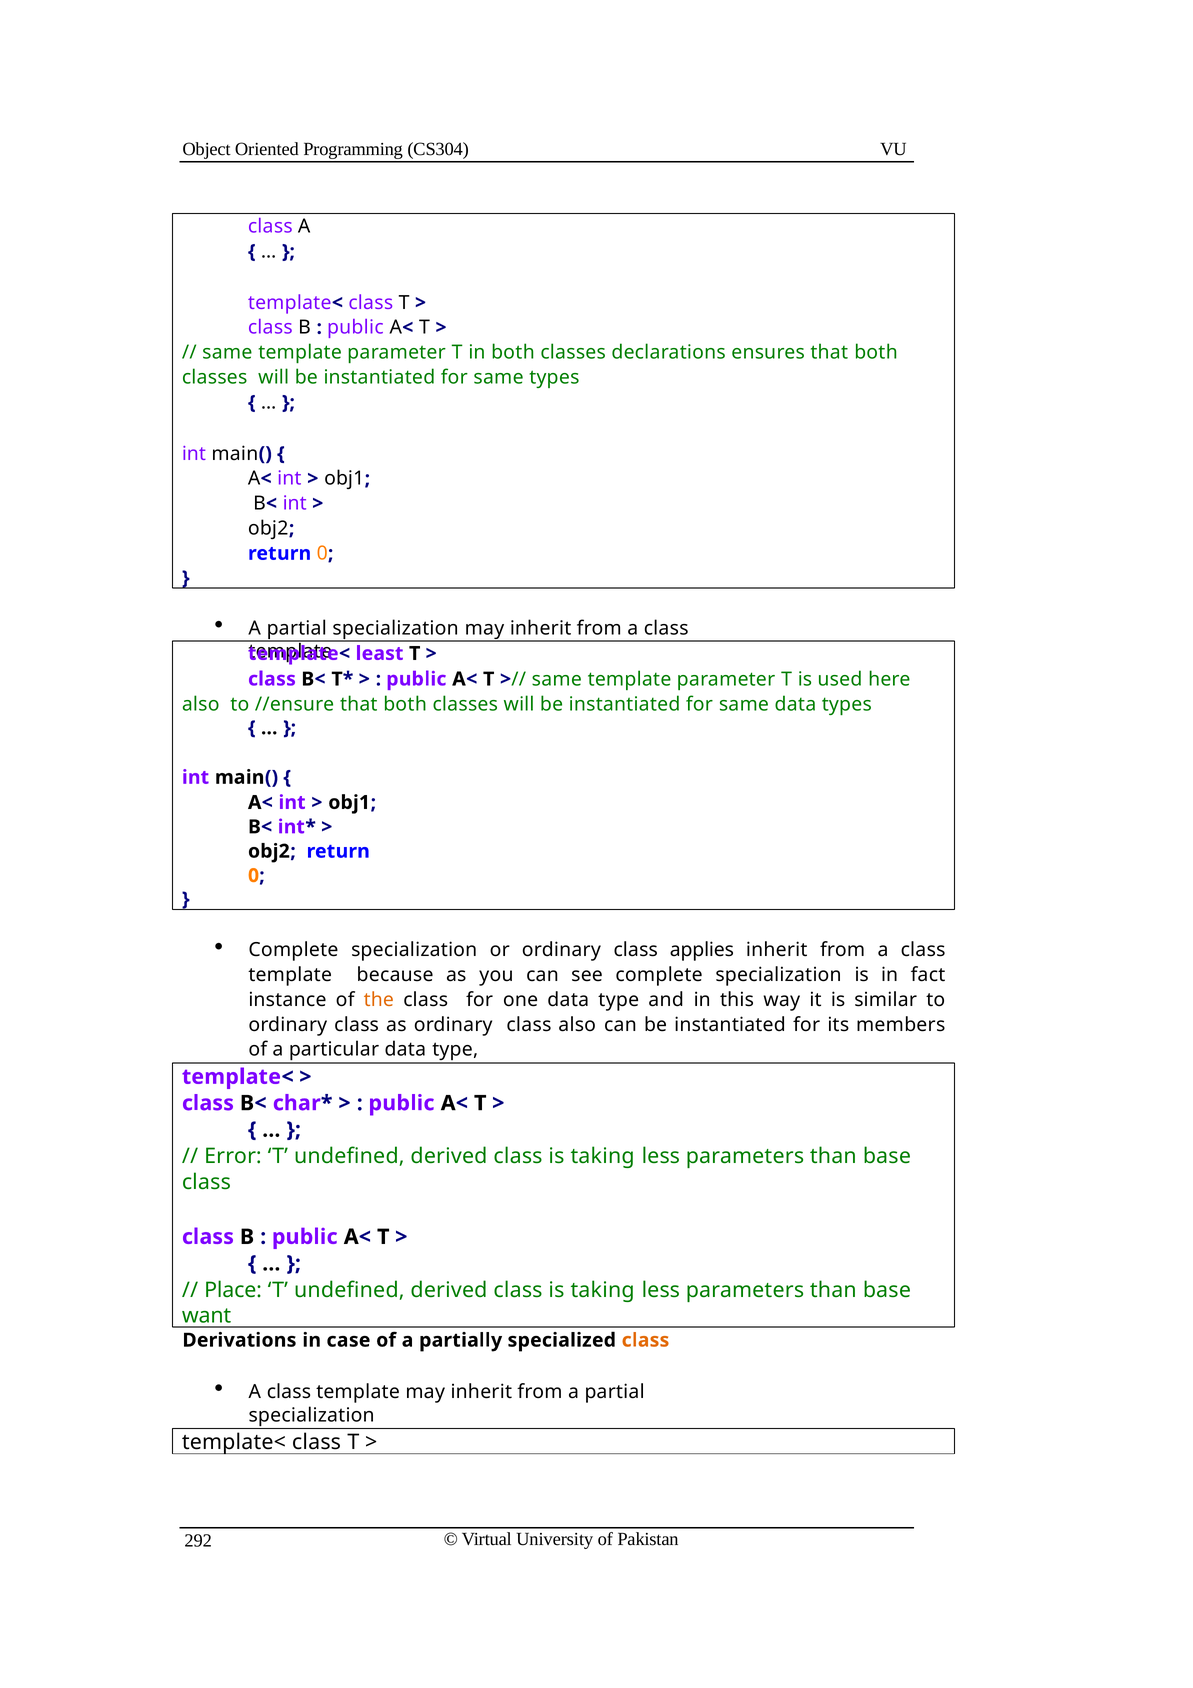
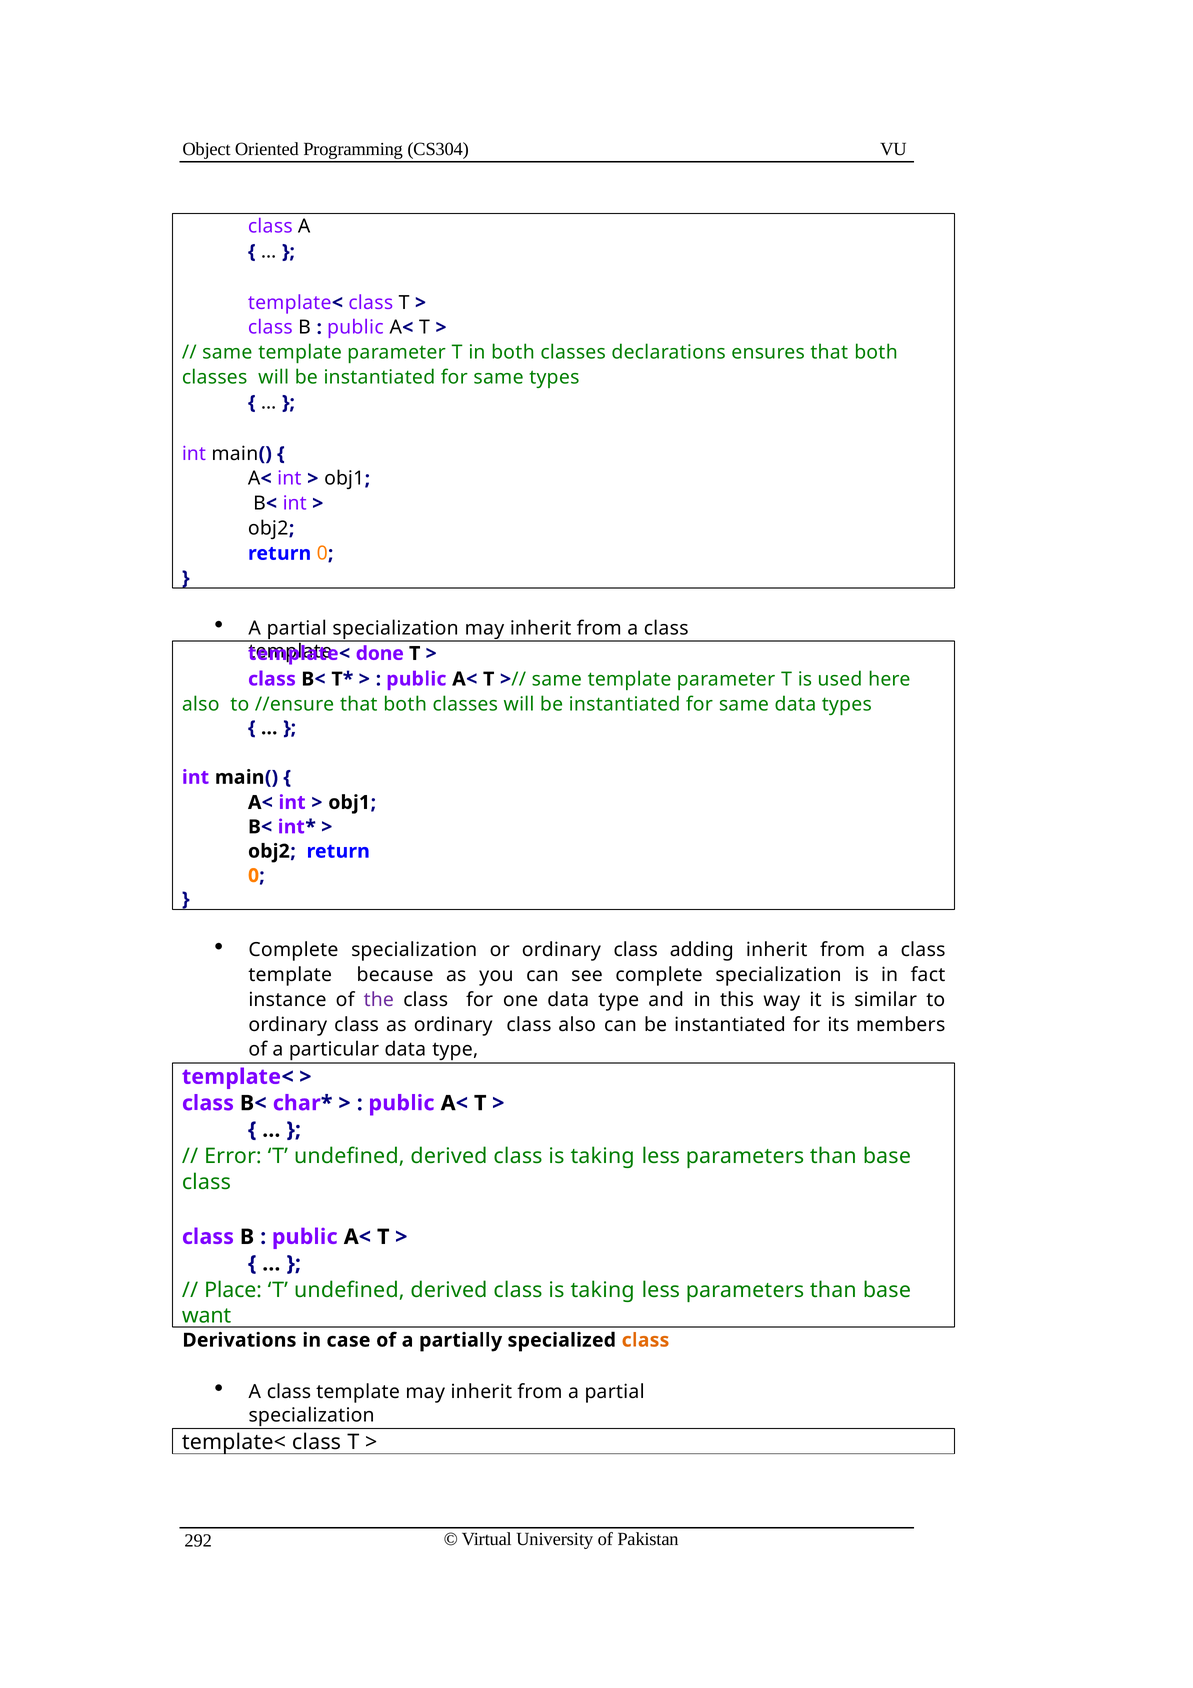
least: least -> done
applies: applies -> adding
the colour: orange -> purple
